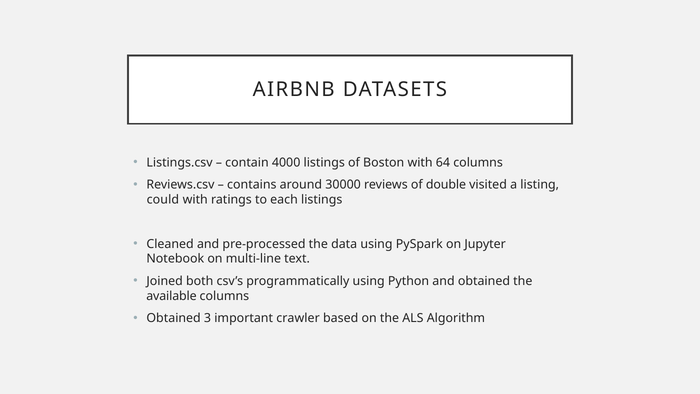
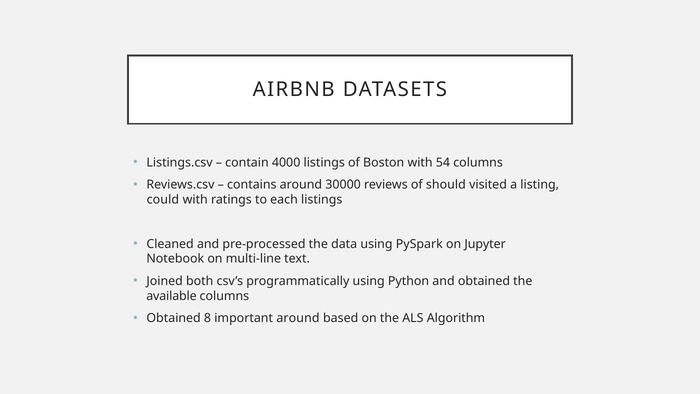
64: 64 -> 54
double: double -> should
3: 3 -> 8
important crawler: crawler -> around
